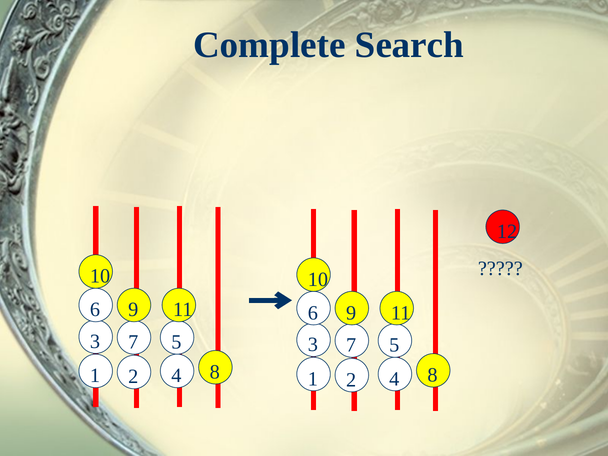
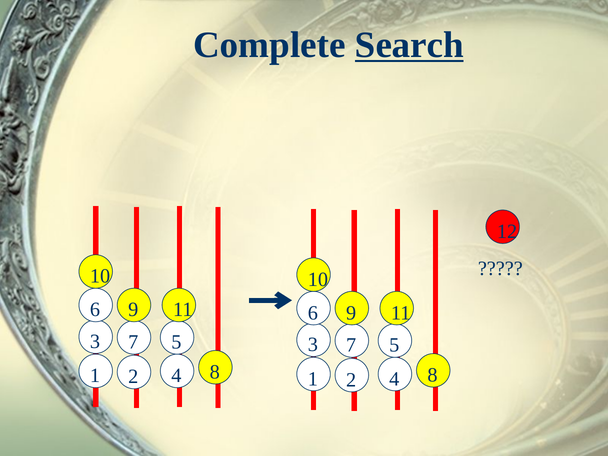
Search underline: none -> present
